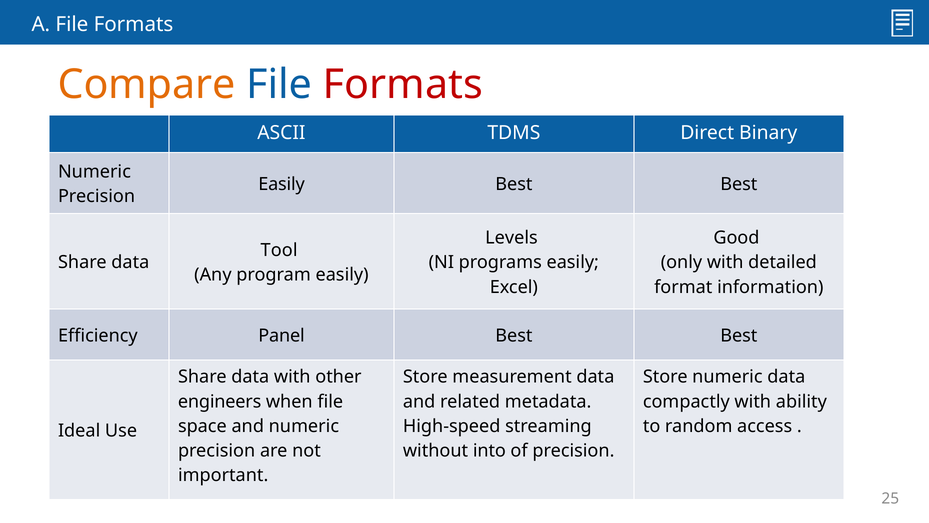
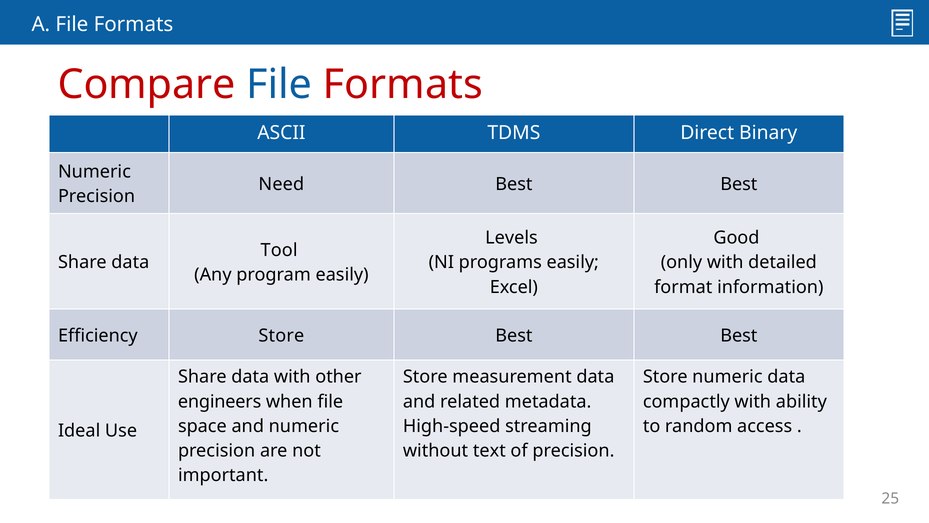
Compare colour: orange -> red
Easily at (282, 184): Easily -> Need
Efficiency Panel: Panel -> Store
into: into -> text
